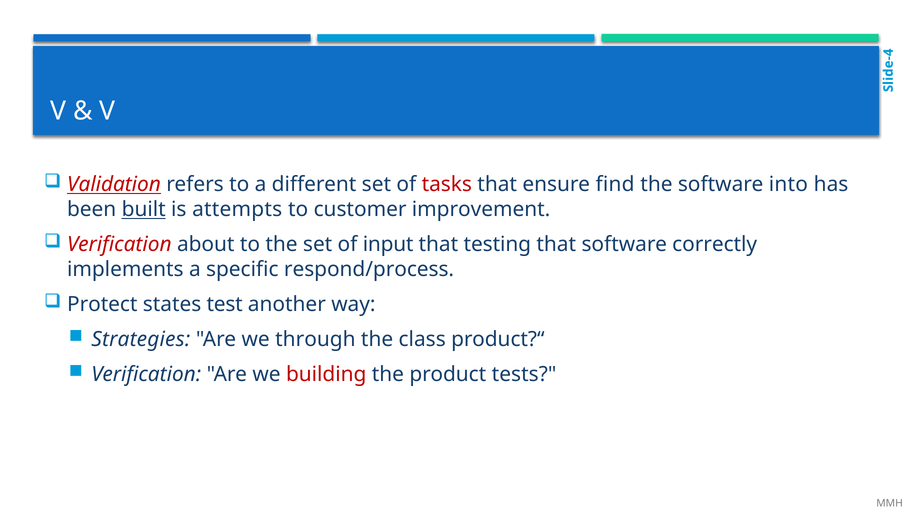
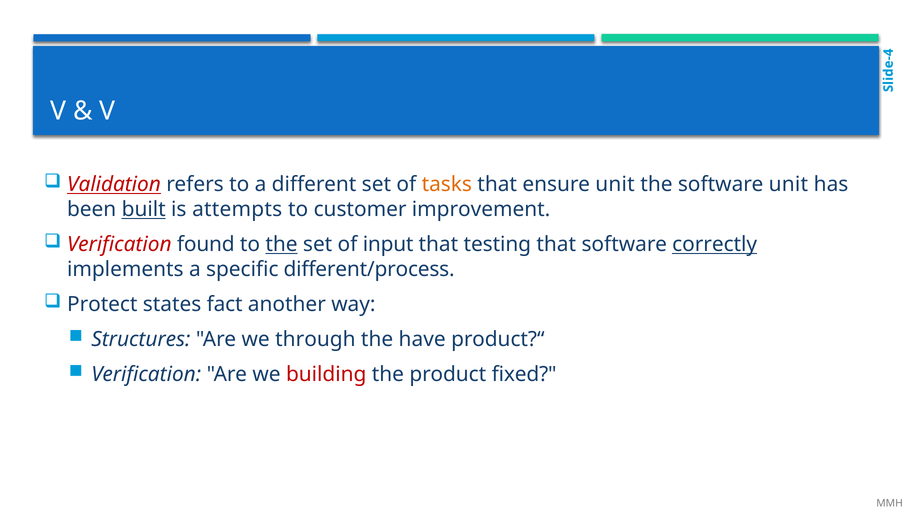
tasks colour: red -> orange
ensure find: find -> unit
software into: into -> unit
about: about -> found
the at (281, 245) underline: none -> present
correctly underline: none -> present
respond/process: respond/process -> different/process
test: test -> fact
Strategies: Strategies -> Structures
class: class -> have
tests: tests -> fixed
